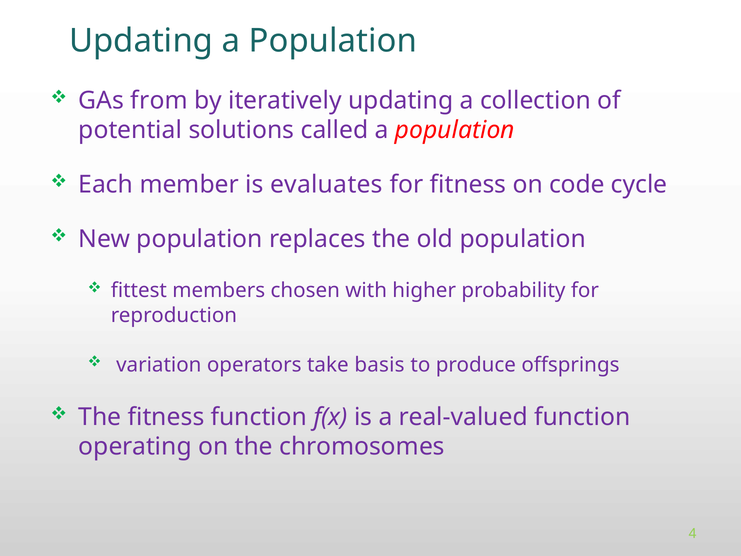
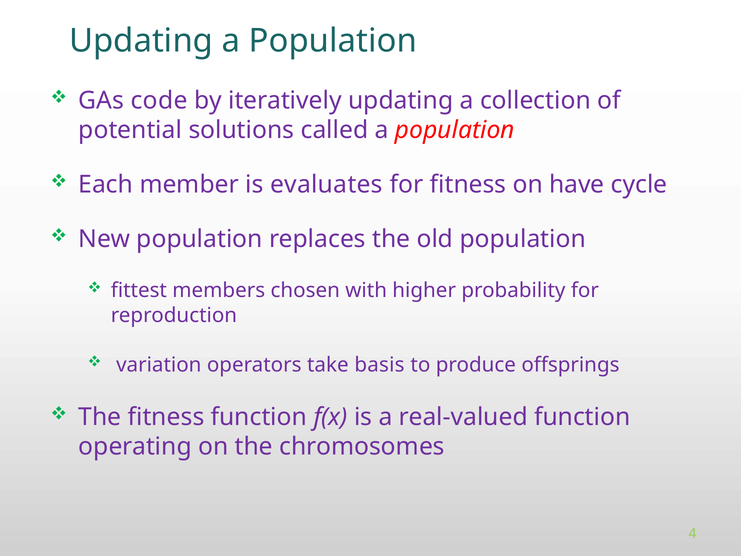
from: from -> code
code: code -> have
